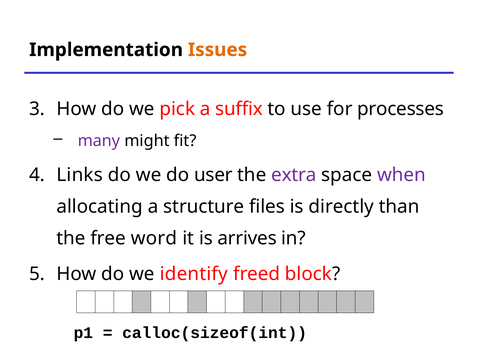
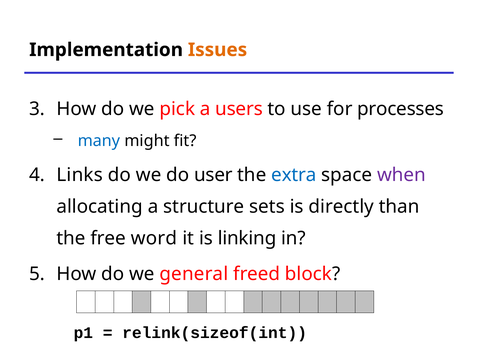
suffix: suffix -> users
many colour: purple -> blue
extra colour: purple -> blue
files: files -> sets
arrives: arrives -> linking
identify: identify -> general
calloc(sizeof(int: calloc(sizeof(int -> relink(sizeof(int
